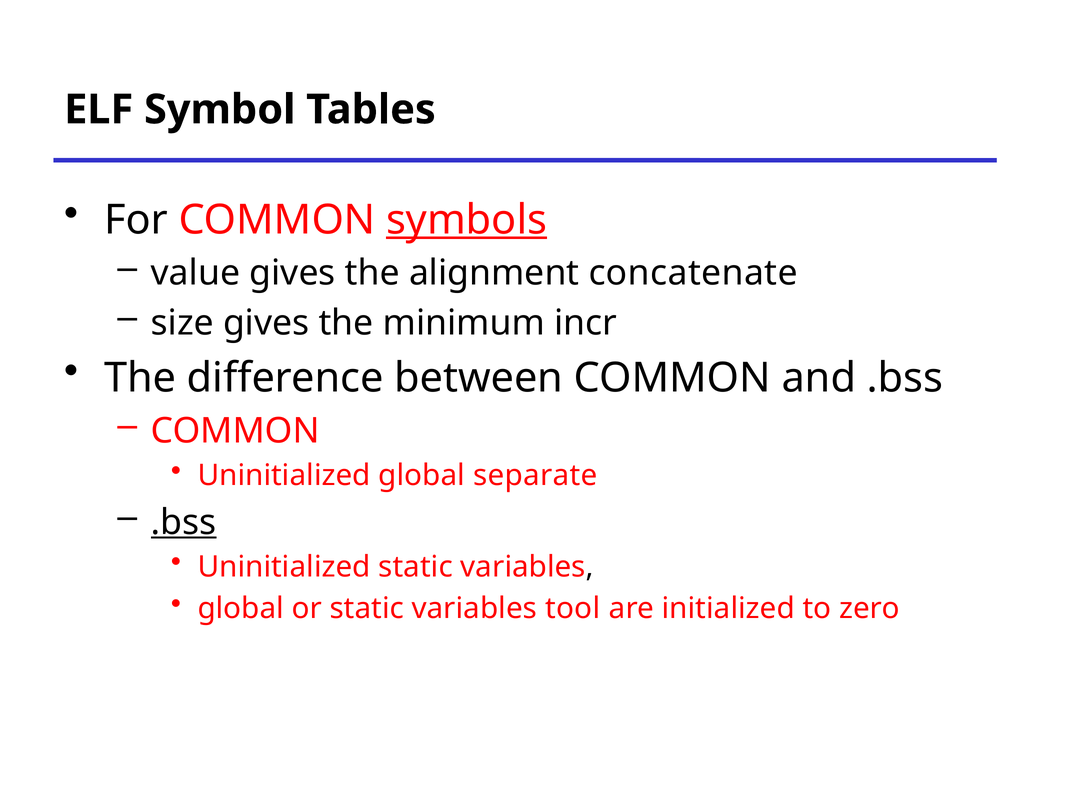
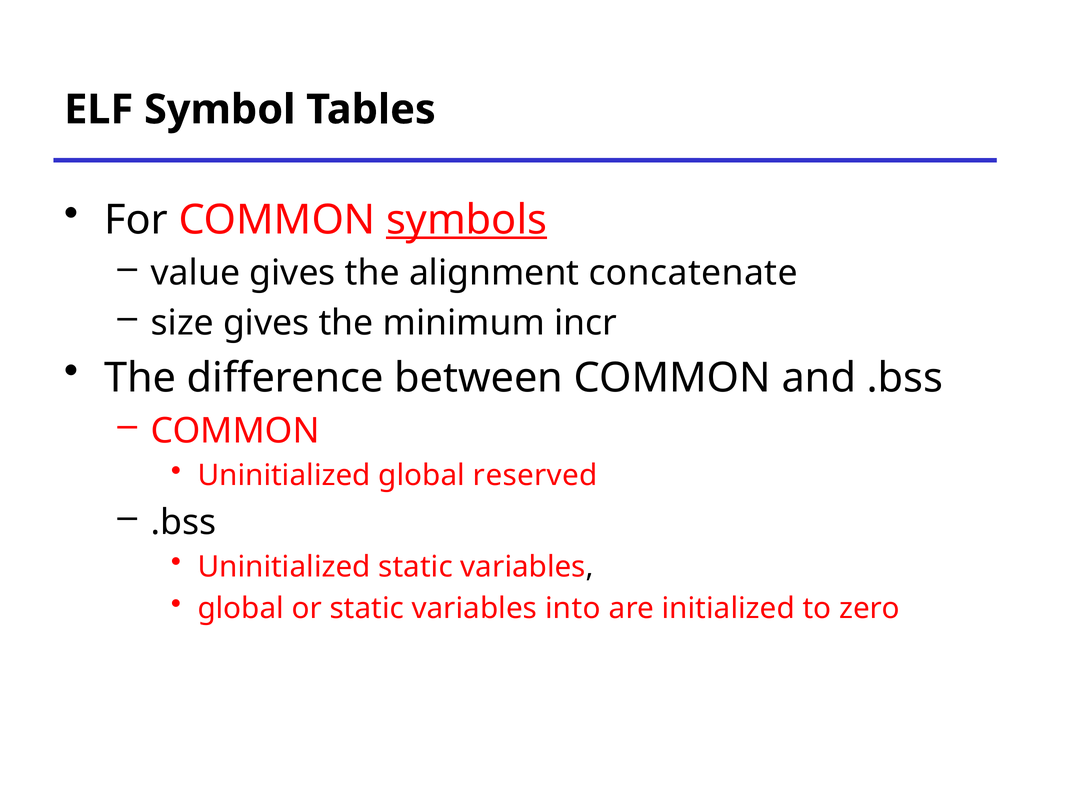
separate: separate -> reserved
.bss at (184, 522) underline: present -> none
tool: tool -> into
